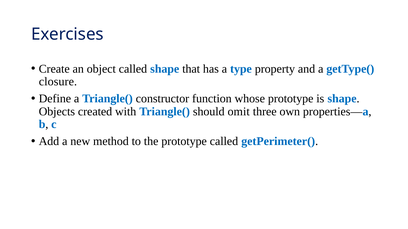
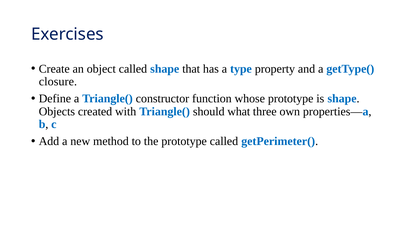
omit: omit -> what
